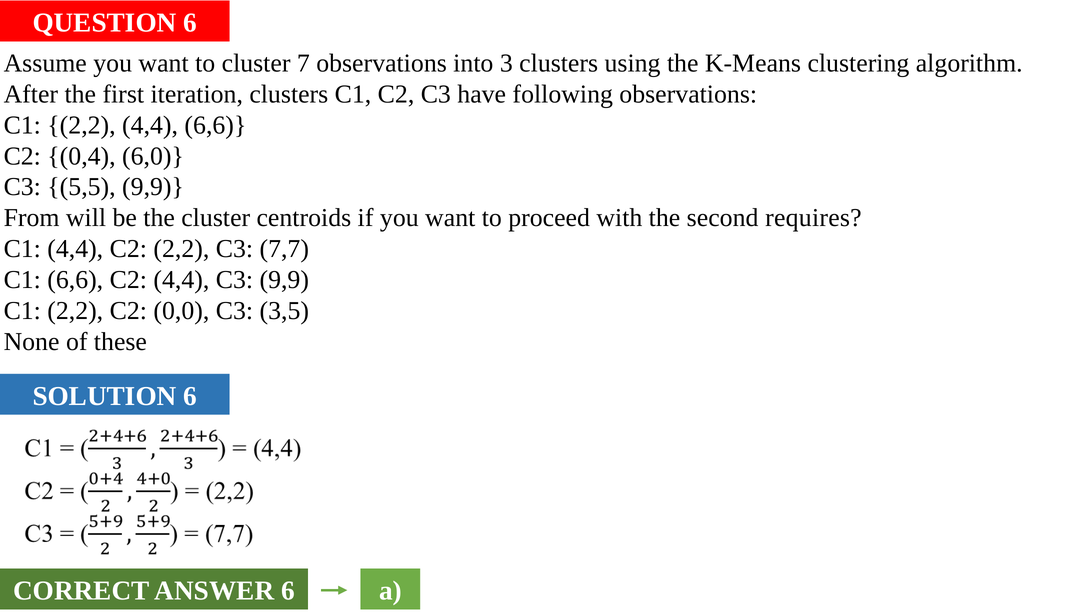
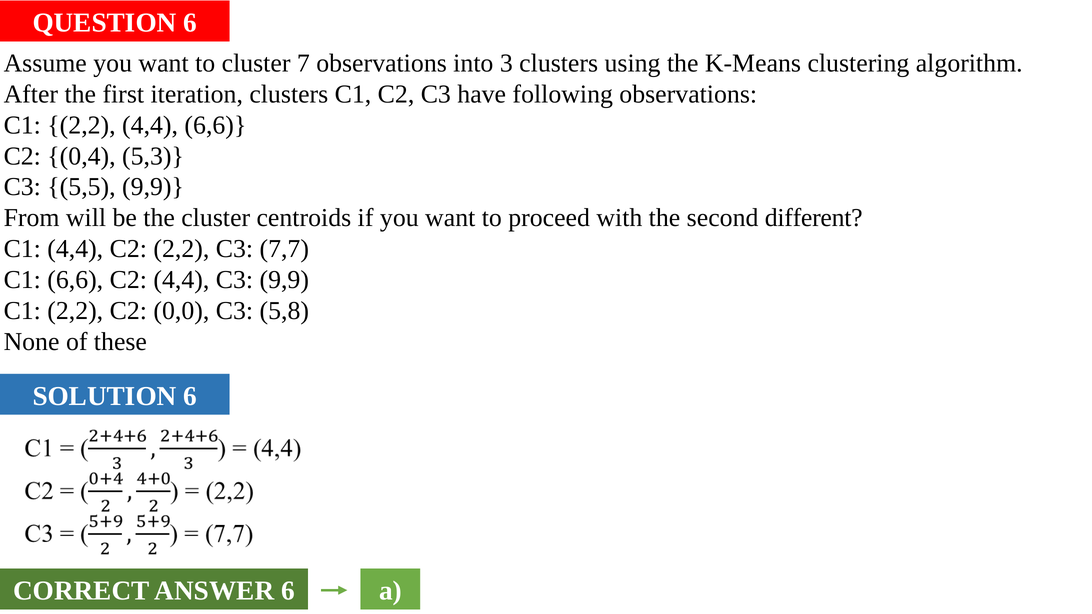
6,0: 6,0 -> 5,3
requires: requires -> different
3,5: 3,5 -> 5,8
